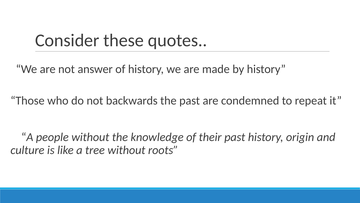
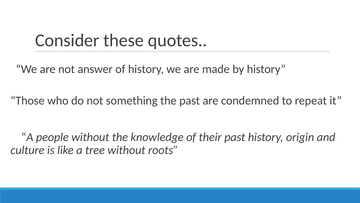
backwards: backwards -> something
